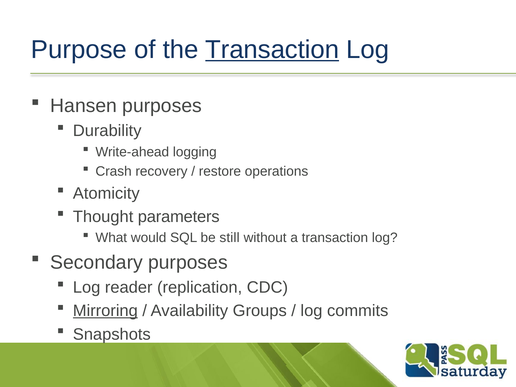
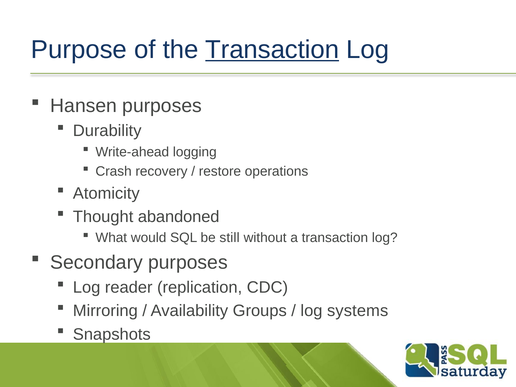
parameters: parameters -> abandoned
Mirroring underline: present -> none
commits: commits -> systems
